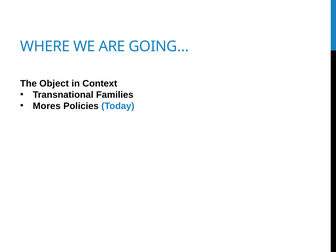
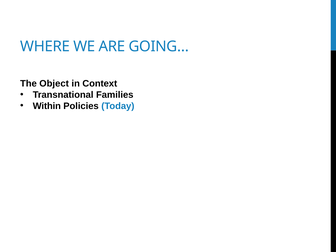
Mores: Mores -> Within
